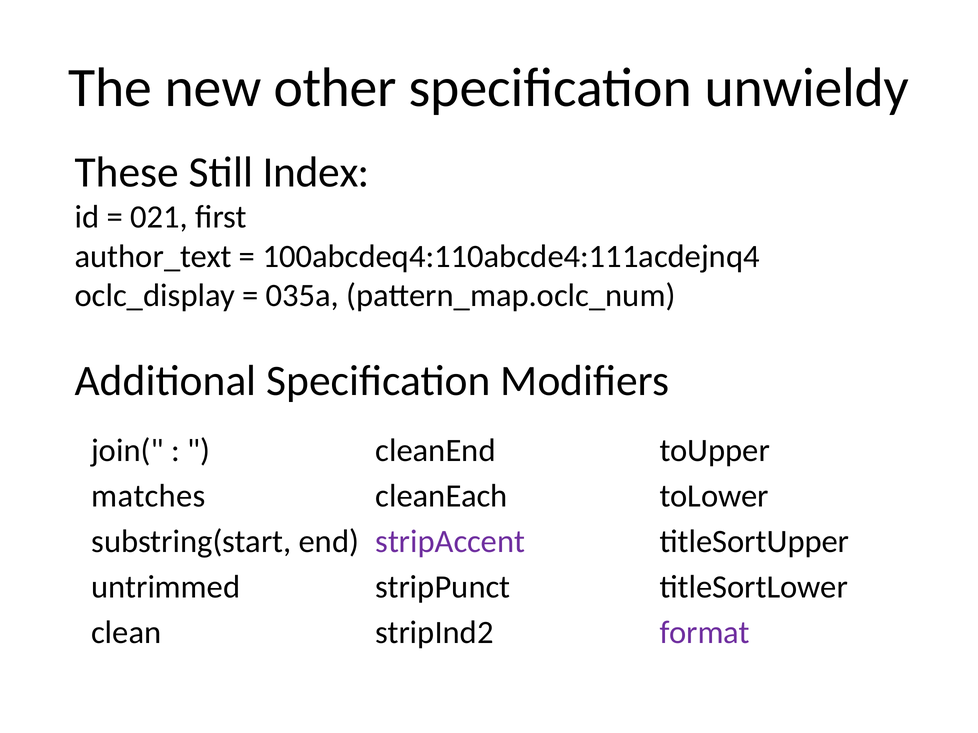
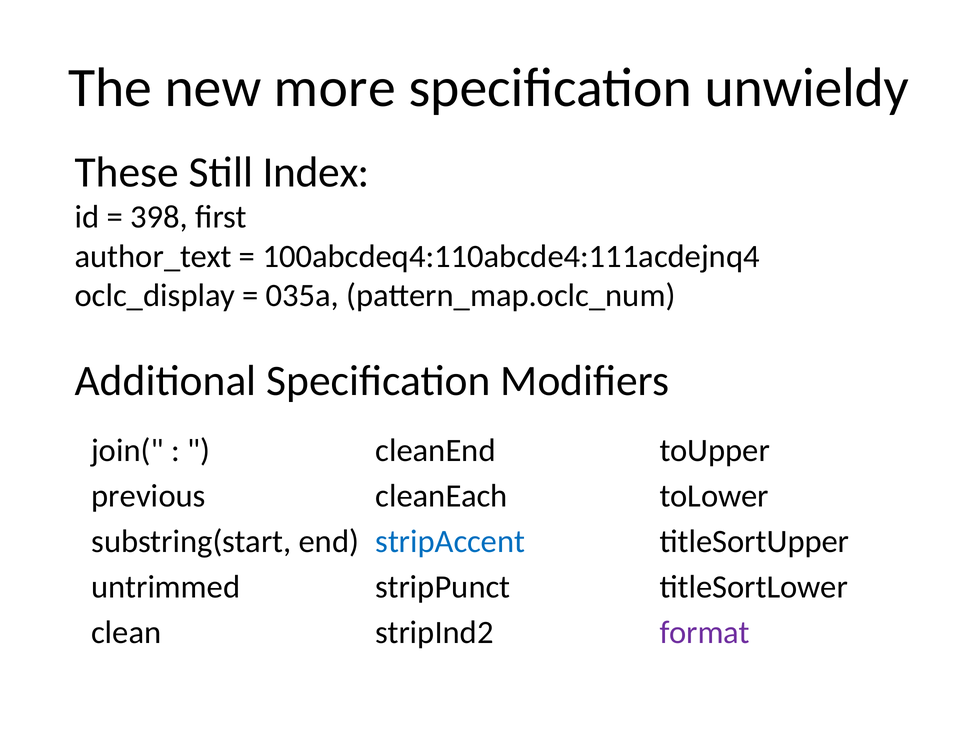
other: other -> more
021: 021 -> 398
matches: matches -> previous
stripAccent colour: purple -> blue
